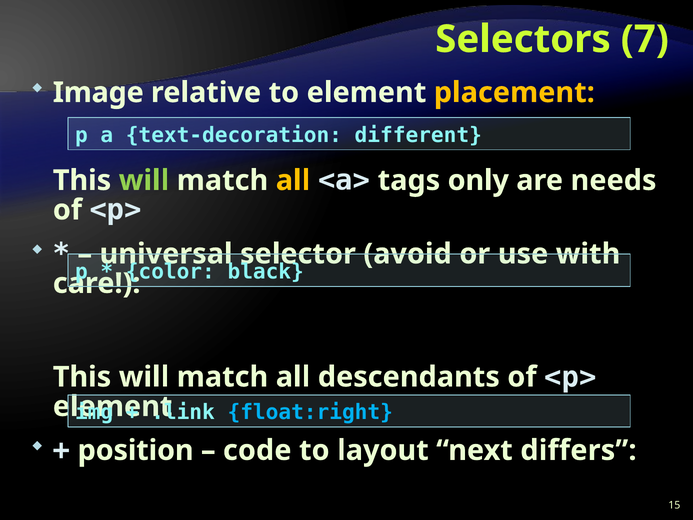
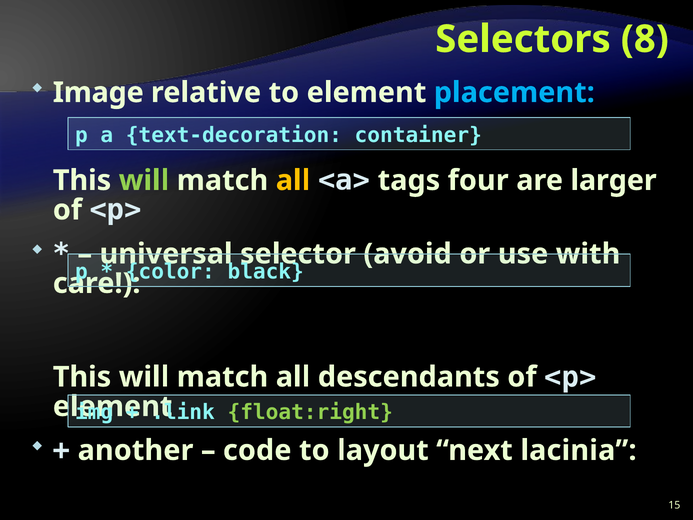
7: 7 -> 8
placement colour: yellow -> light blue
different: different -> container
only: only -> four
needs: needs -> larger
float:right colour: light blue -> light green
position: position -> another
differs: differs -> lacinia
